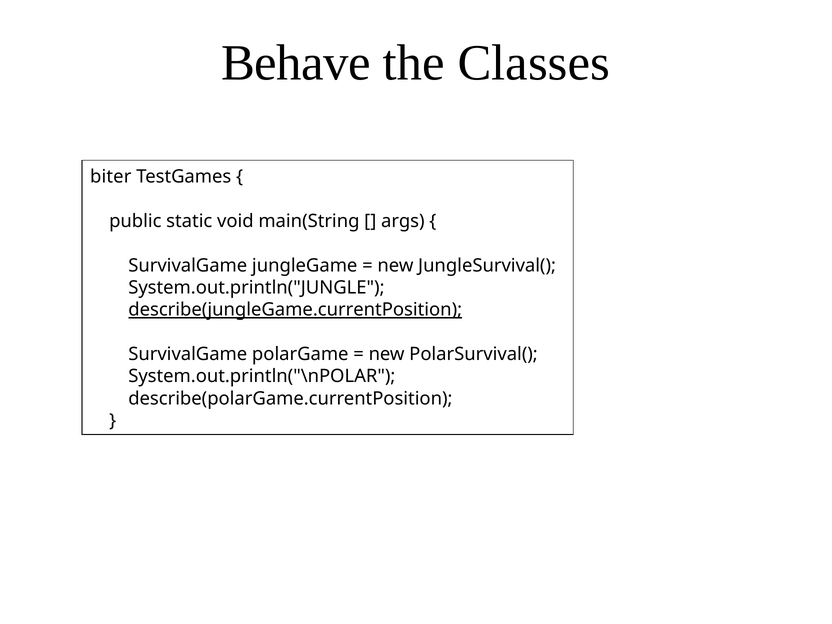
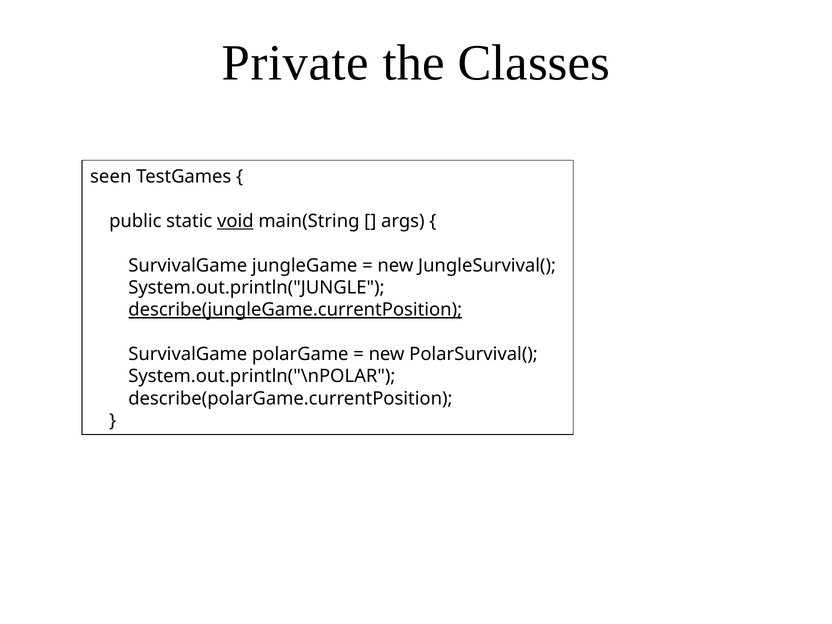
Behave: Behave -> Private
biter: biter -> seen
void underline: none -> present
